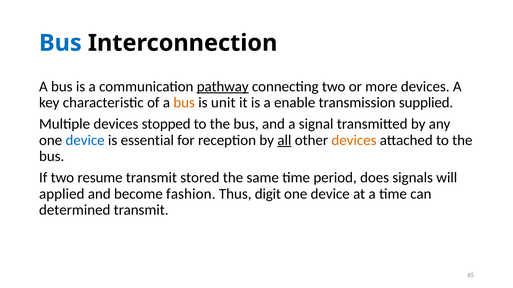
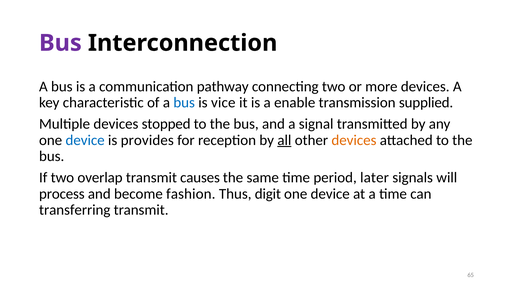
Bus at (60, 43) colour: blue -> purple
pathway underline: present -> none
bus at (184, 103) colour: orange -> blue
unit: unit -> vice
essential: essential -> provides
resume: resume -> overlap
stored: stored -> causes
does: does -> later
applied: applied -> process
determined: determined -> transferring
